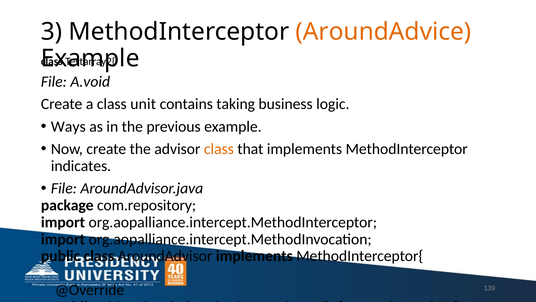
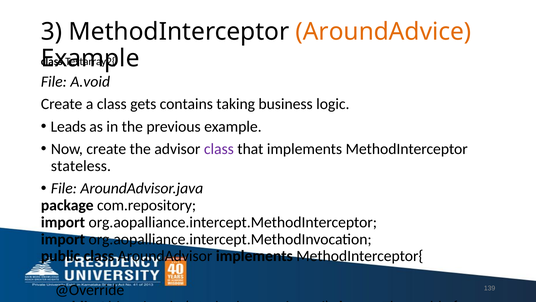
unit: unit -> gets
Ways: Ways -> Leads
class at (219, 149) colour: orange -> purple
indicates: indicates -> stateless
